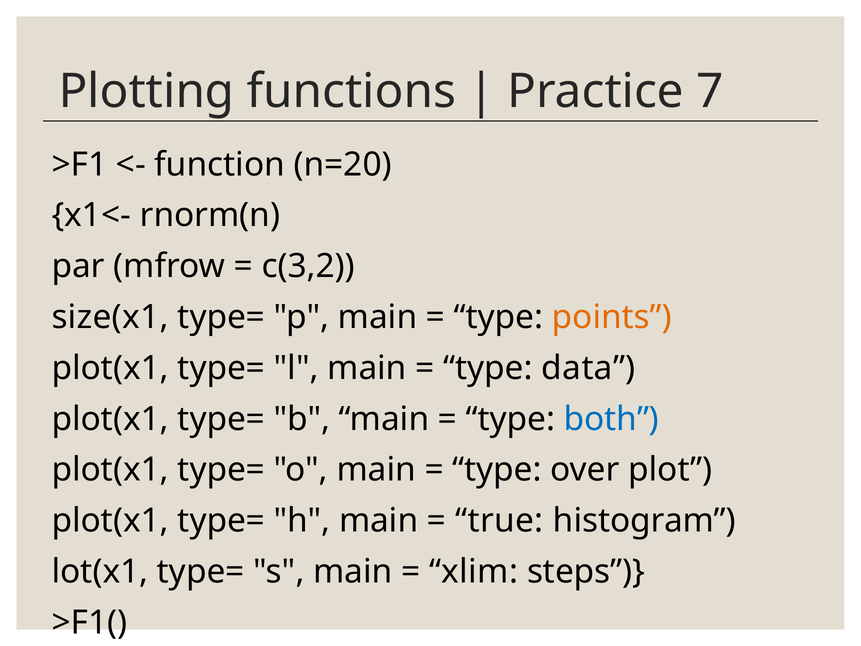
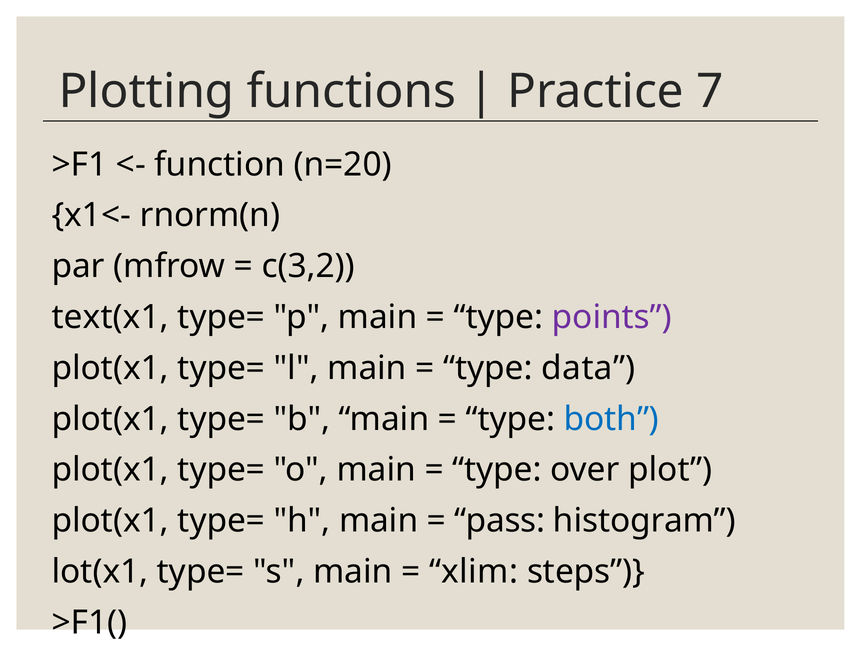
size(x1: size(x1 -> text(x1
points colour: orange -> purple
true: true -> pass
